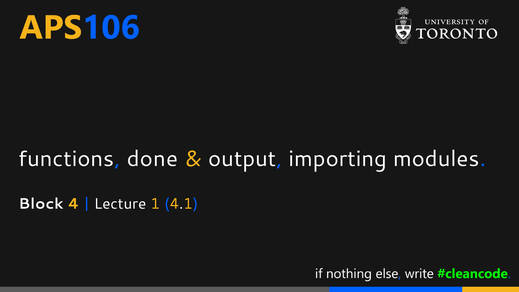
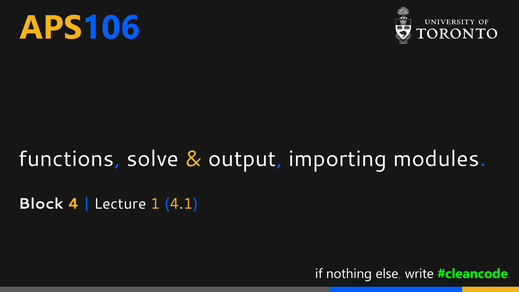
done: done -> solve
